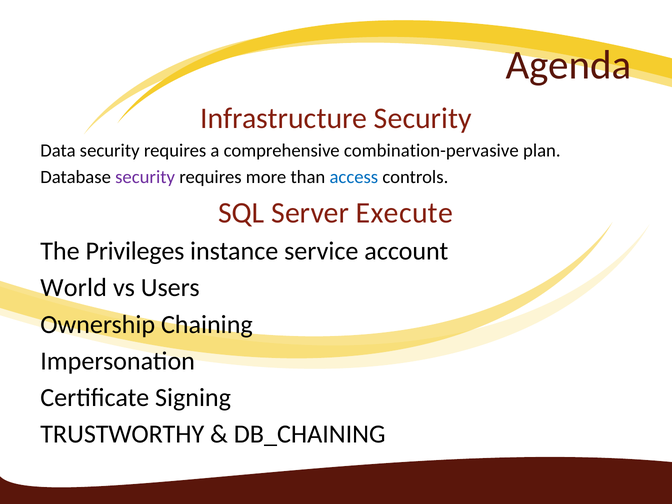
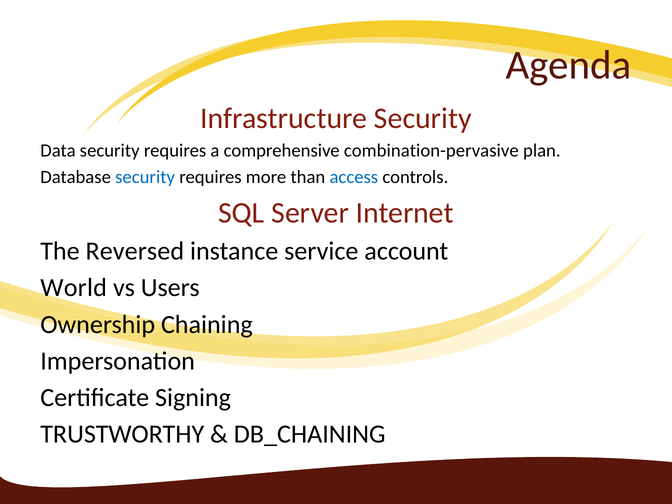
security at (145, 177) colour: purple -> blue
Execute: Execute -> Internet
Privileges: Privileges -> Reversed
